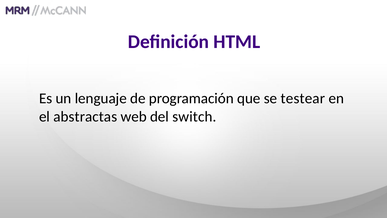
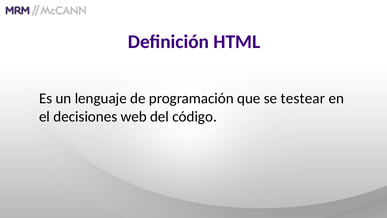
abstractas: abstractas -> decisiones
switch: switch -> código
